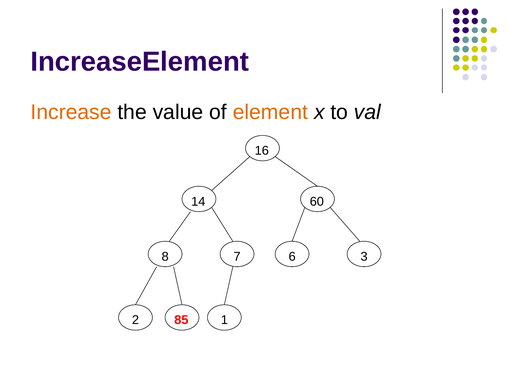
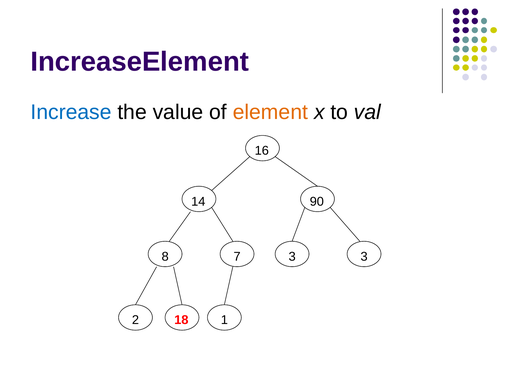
Increase colour: orange -> blue
60: 60 -> 90
7 6: 6 -> 3
85: 85 -> 18
